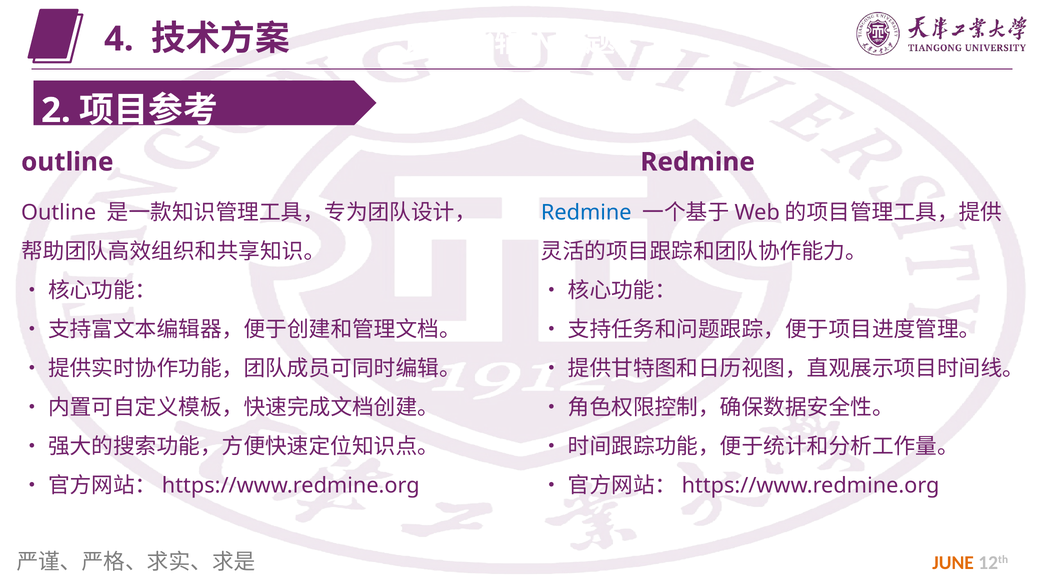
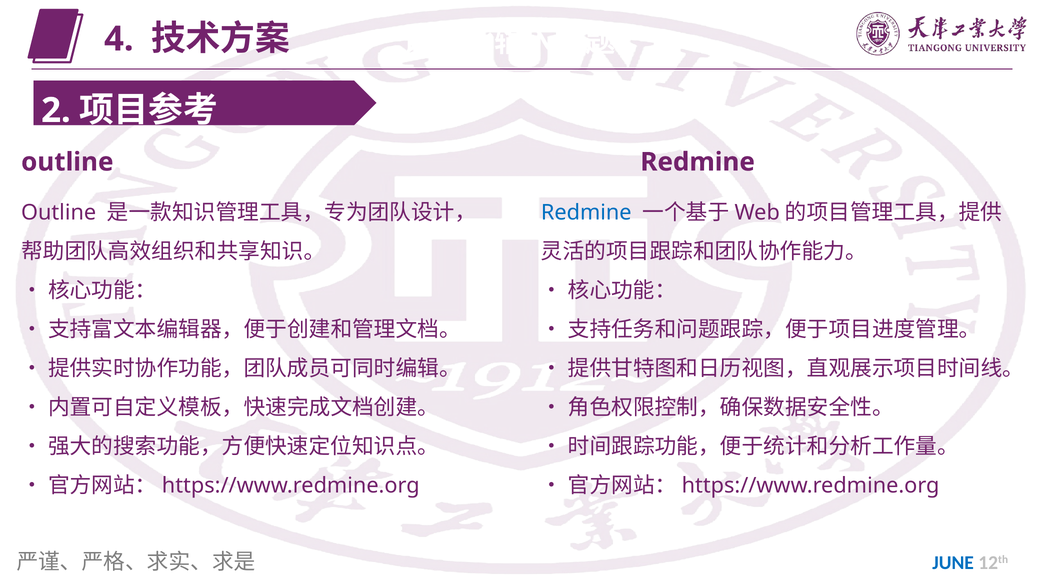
JUNE colour: orange -> blue
